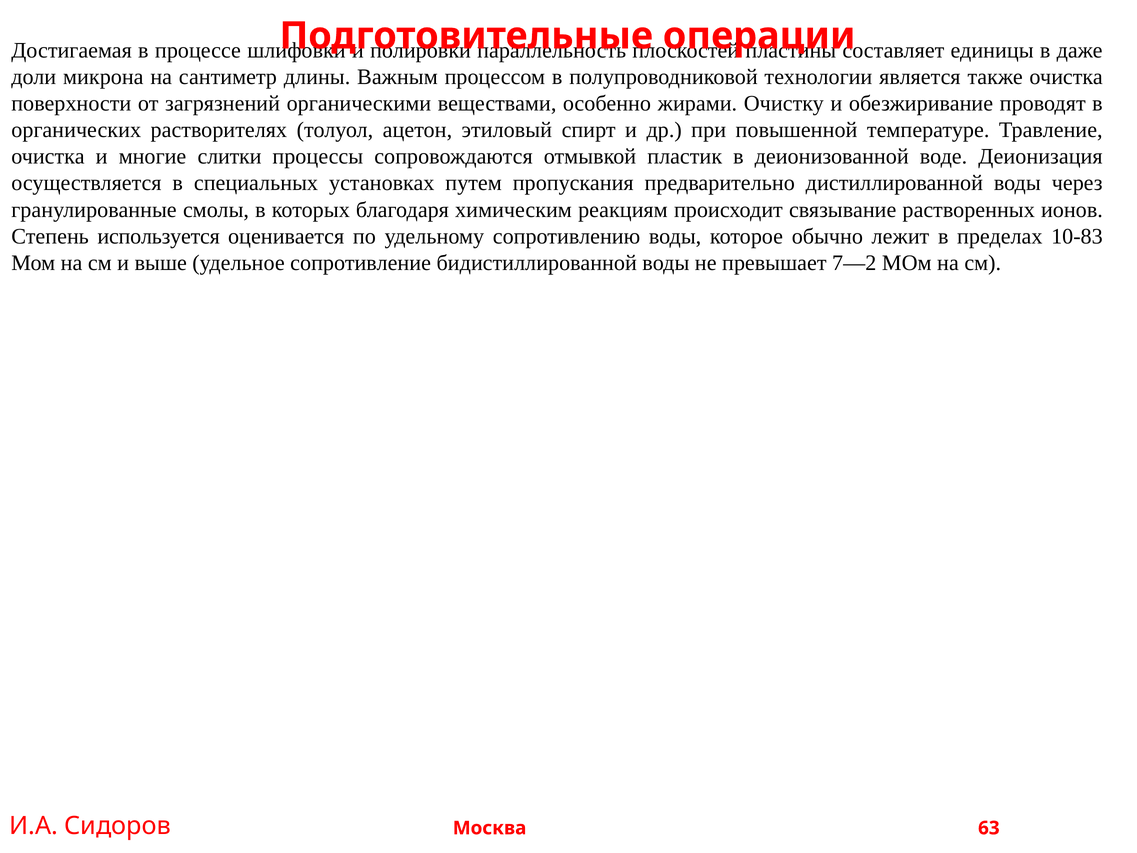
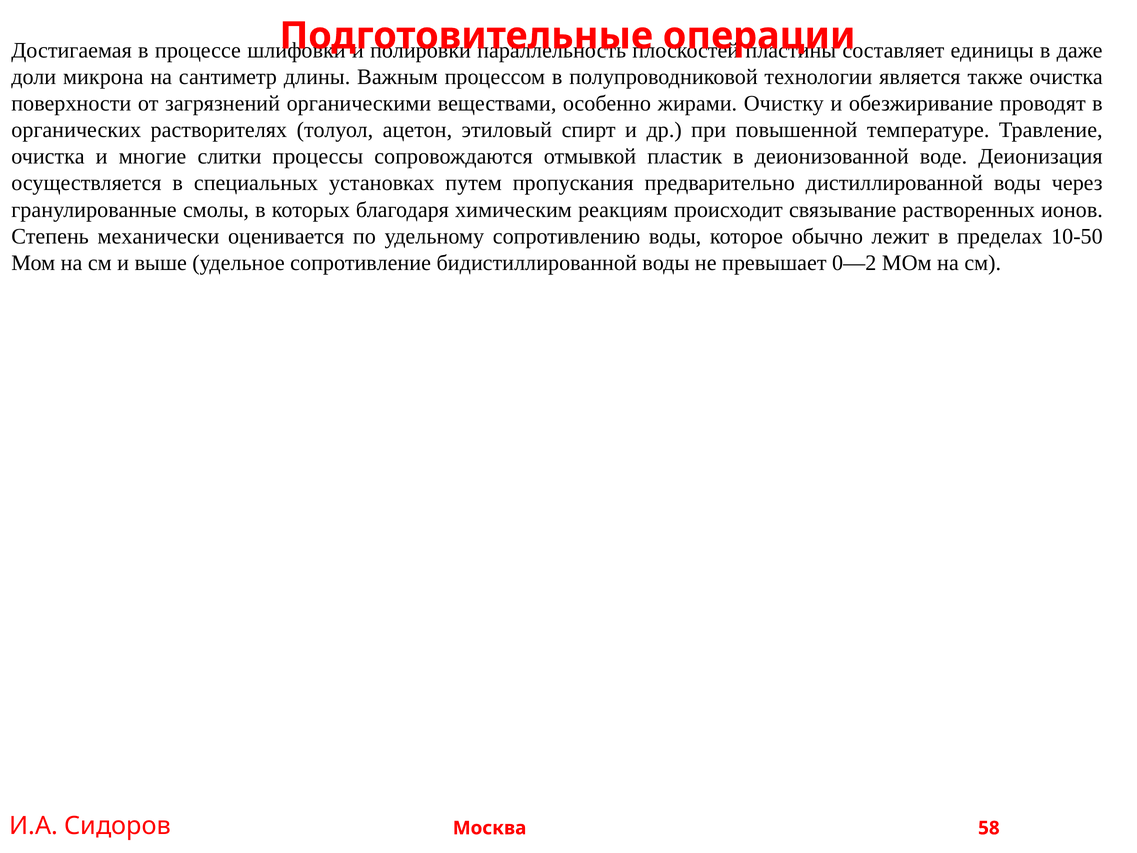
используется: используется -> механически
10-83: 10-83 -> 10-50
7—2: 7—2 -> 0—2
63: 63 -> 58
